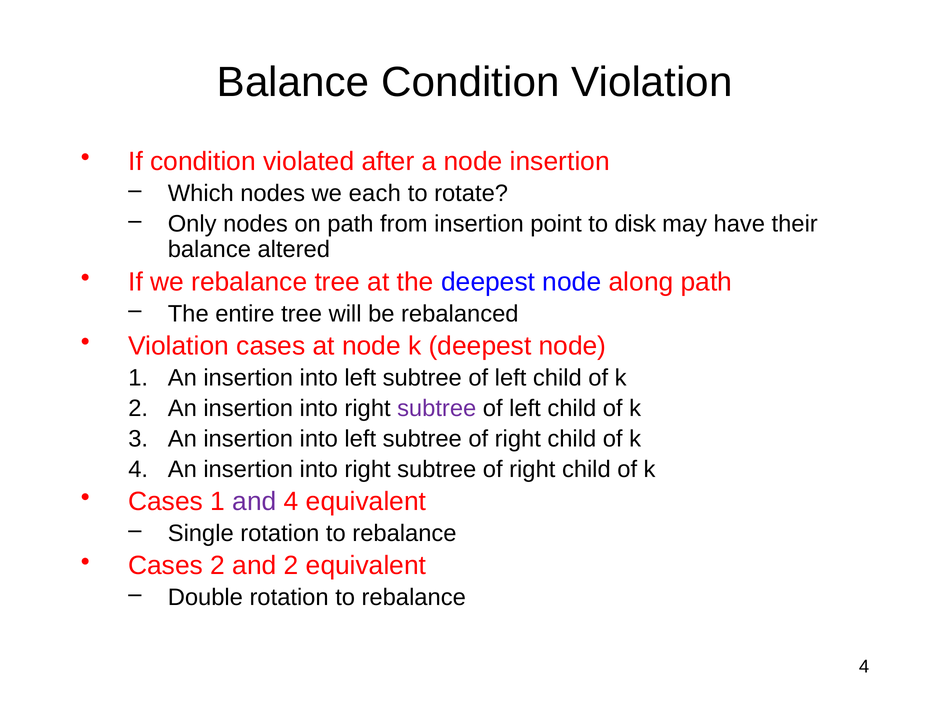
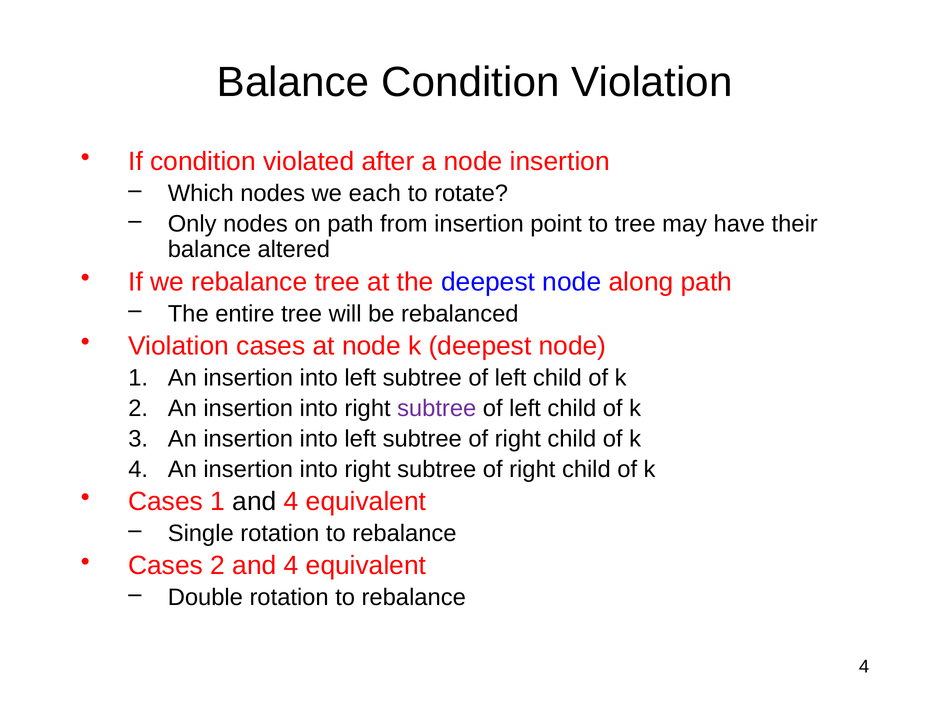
to disk: disk -> tree
and at (254, 501) colour: purple -> black
2 and 2: 2 -> 4
